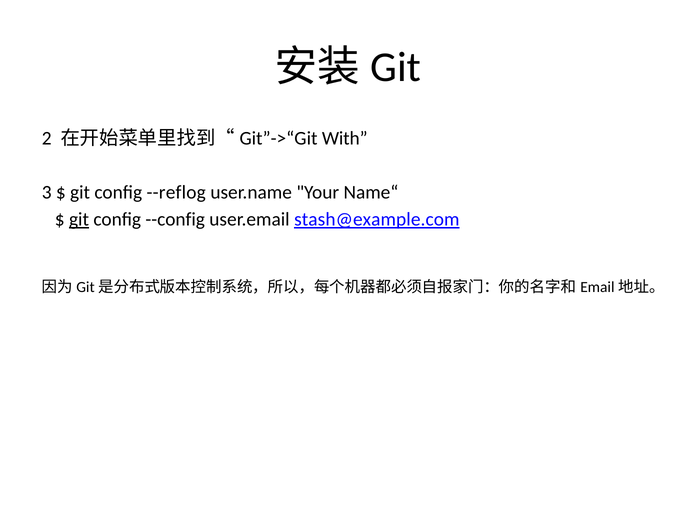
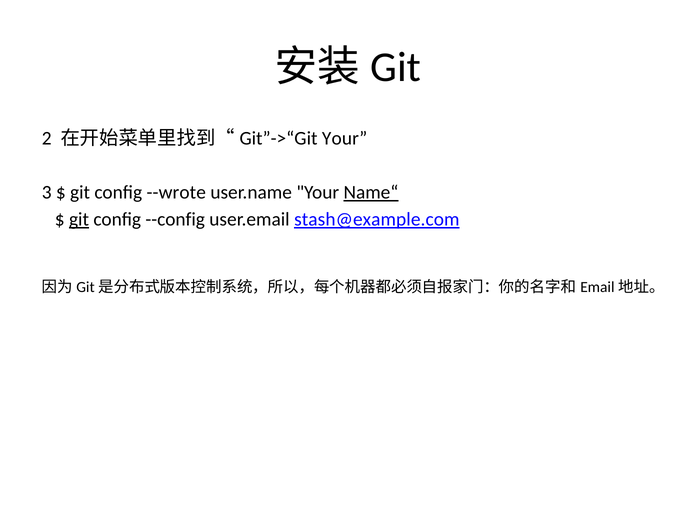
With at (345, 138): With -> Your
--reflog: --reflog -> --wrote
Name“ underline: none -> present
